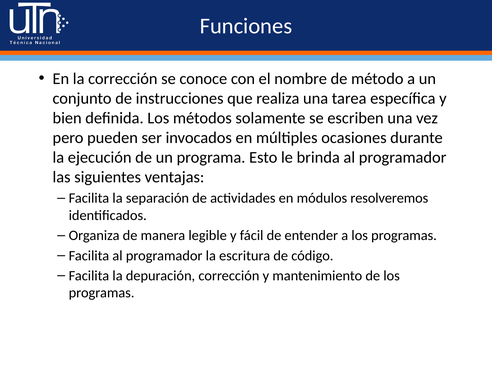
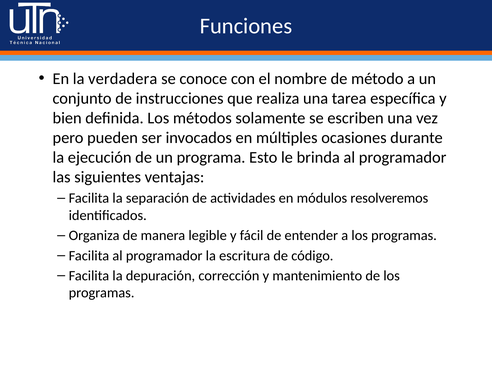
la corrección: corrección -> verdadera
